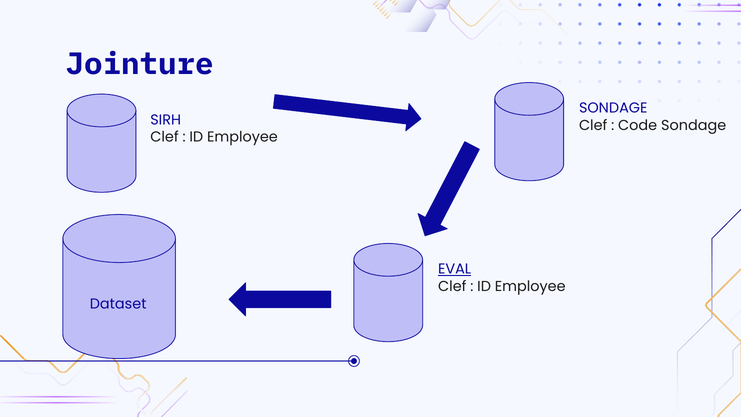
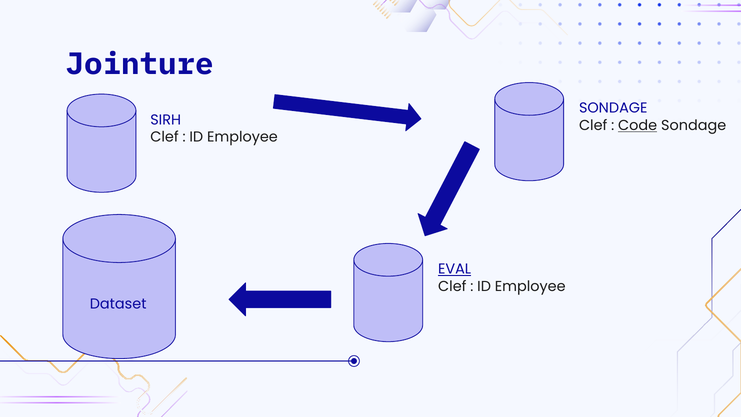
Code underline: none -> present
